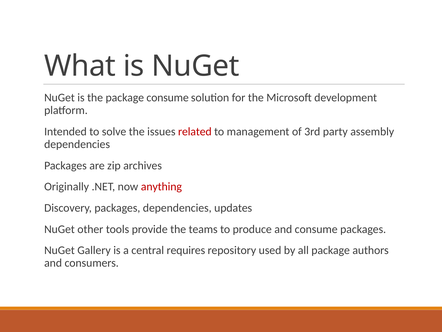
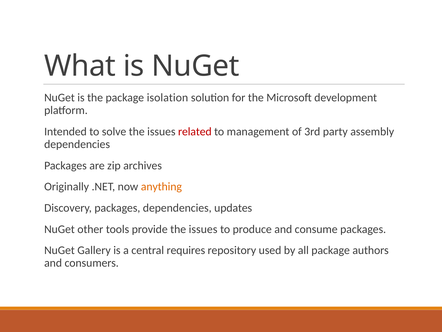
package consume: consume -> isolation
anything colour: red -> orange
provide the teams: teams -> issues
